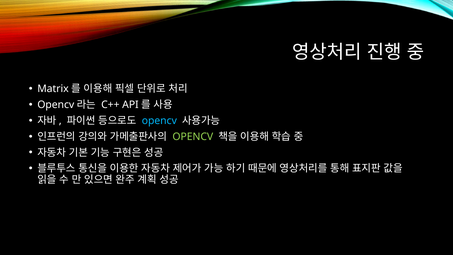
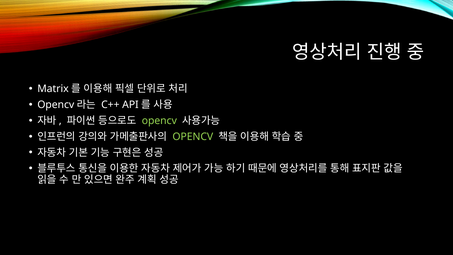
opencv at (159, 121) colour: light blue -> light green
